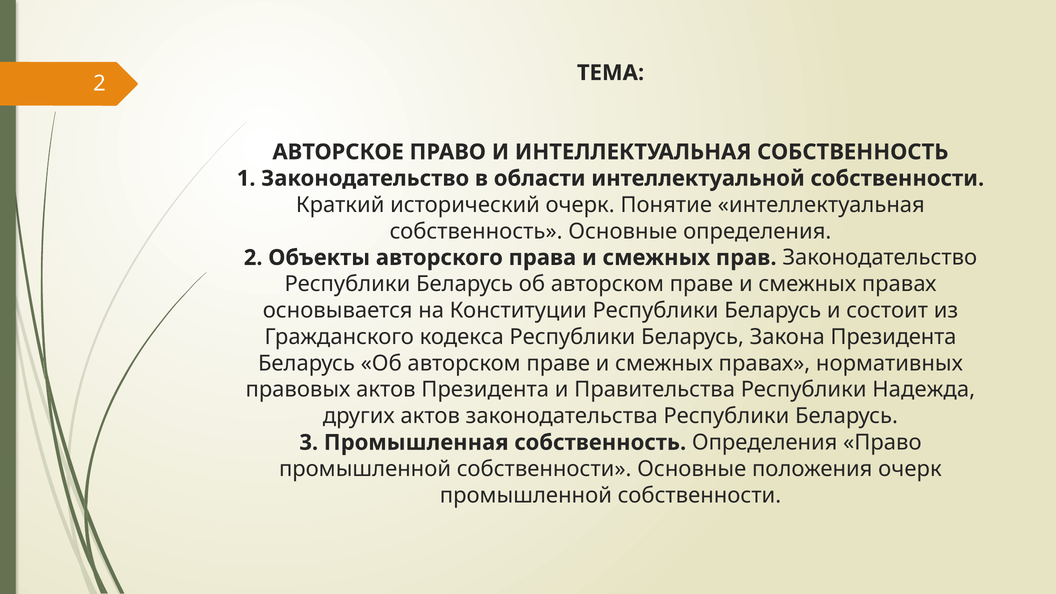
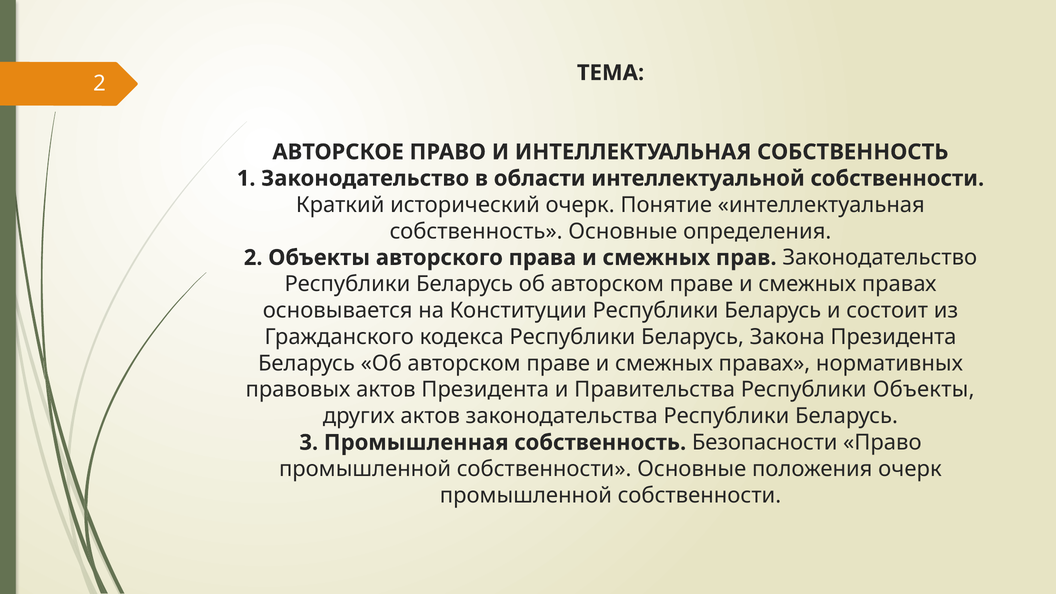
Республики Надежда: Надежда -> Объекты
собственность Определения: Определения -> Безопасности
